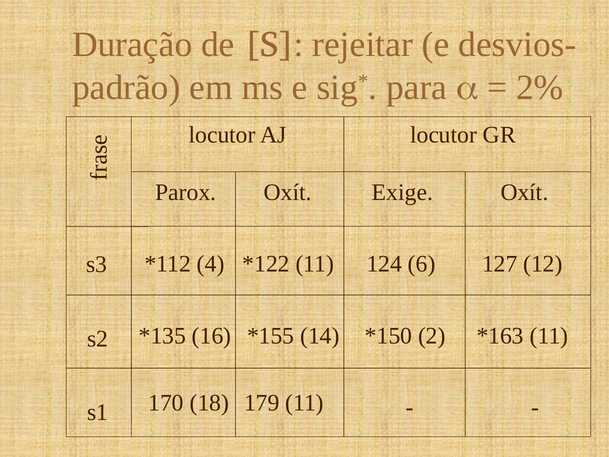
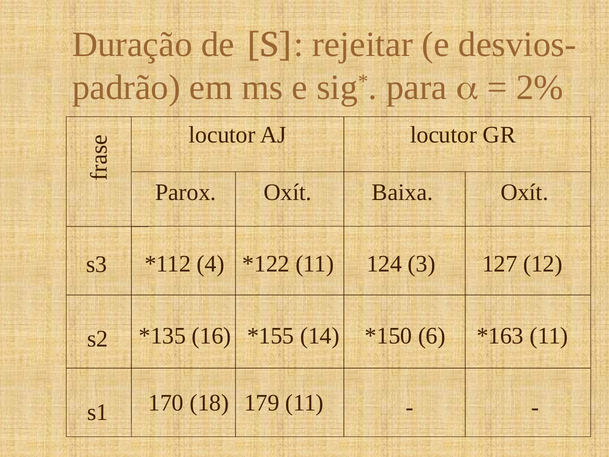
Exige: Exige -> Baixa
6: 6 -> 3
2: 2 -> 6
